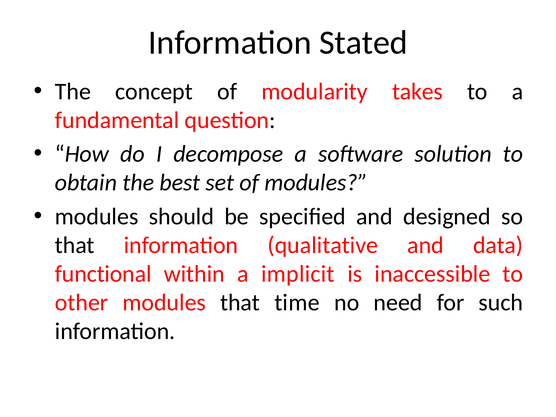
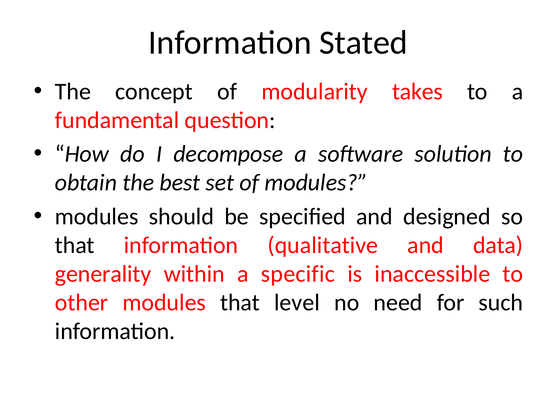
functional: functional -> generality
implicit: implicit -> specific
time: time -> level
